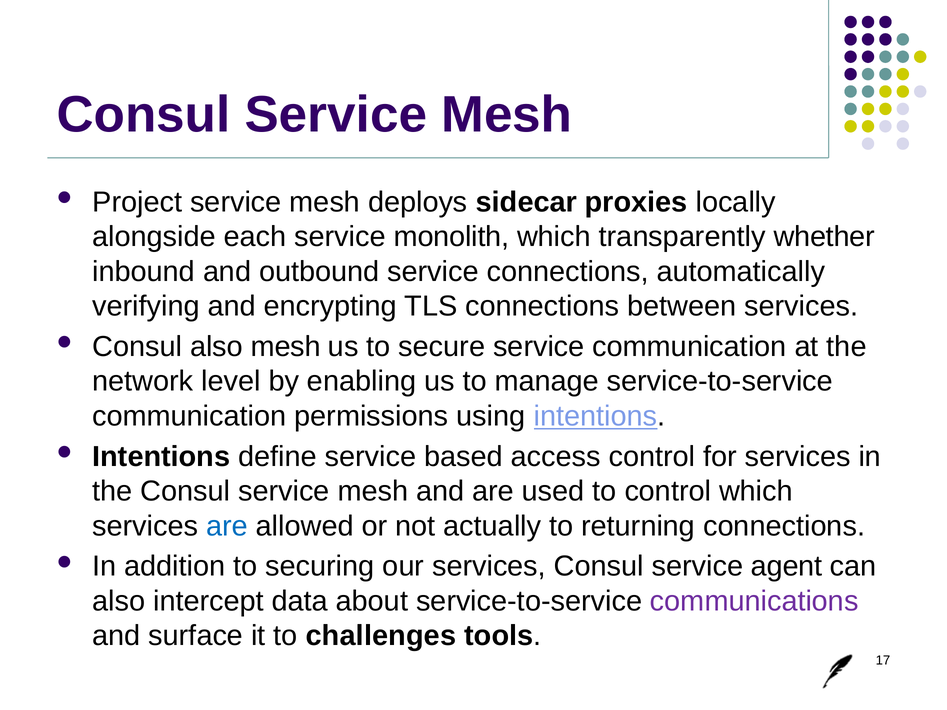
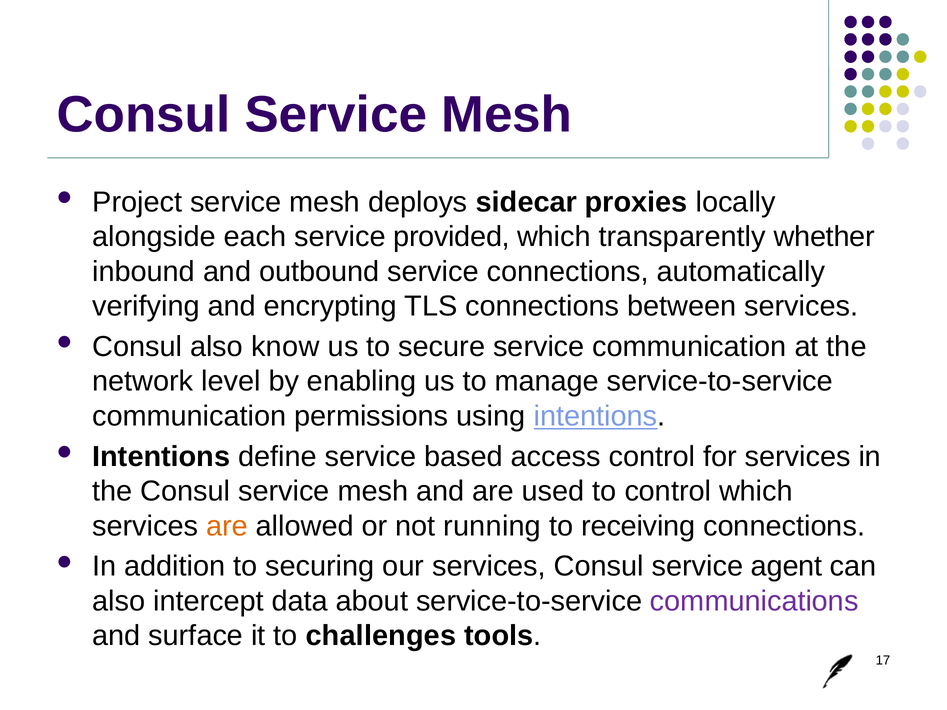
monolith: monolith -> provided
also mesh: mesh -> know
are at (227, 526) colour: blue -> orange
actually: actually -> running
returning: returning -> receiving
